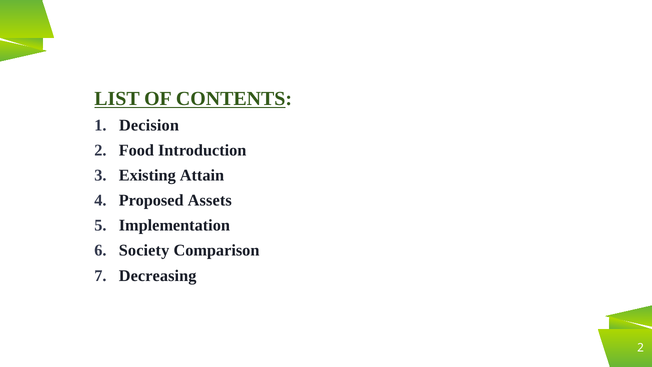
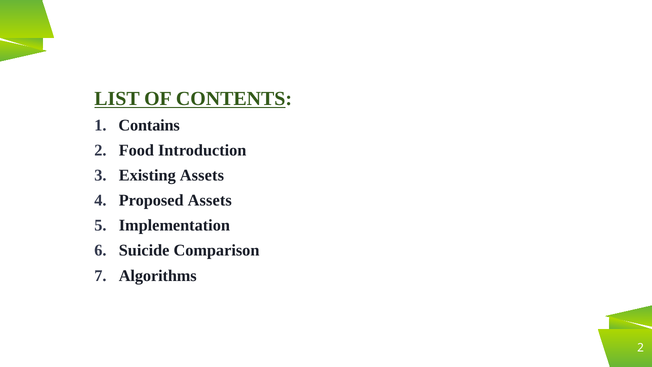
Decision: Decision -> Contains
Existing Attain: Attain -> Assets
Society: Society -> Suicide
Decreasing: Decreasing -> Algorithms
